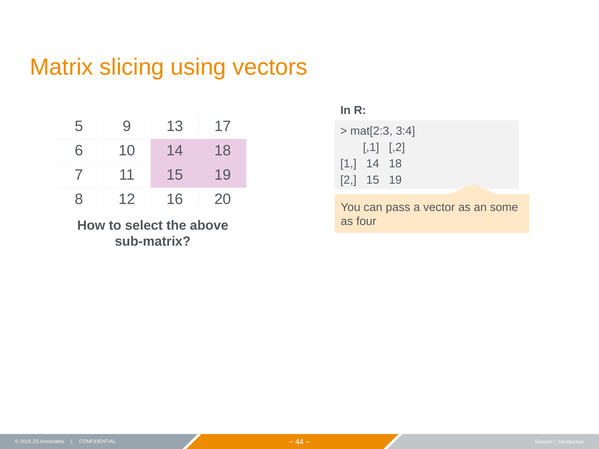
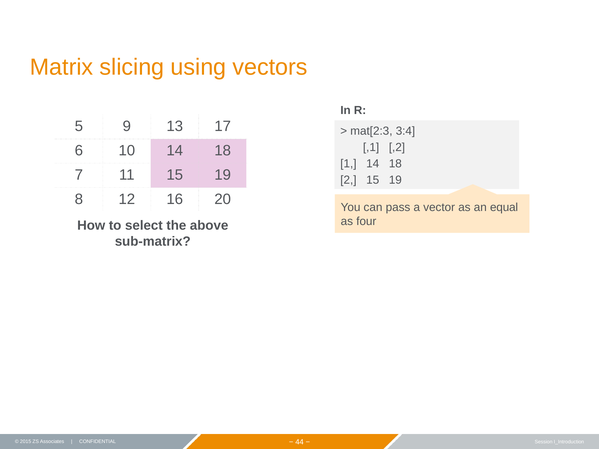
some: some -> equal
